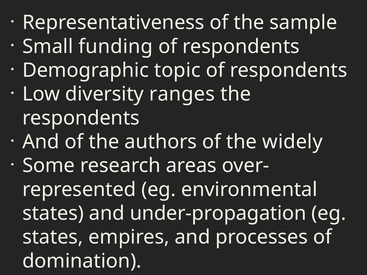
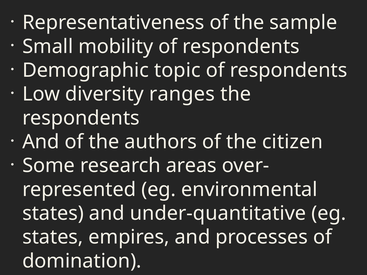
funding: funding -> mobility
widely: widely -> citizen
under-propagation: under-propagation -> under-quantitative
